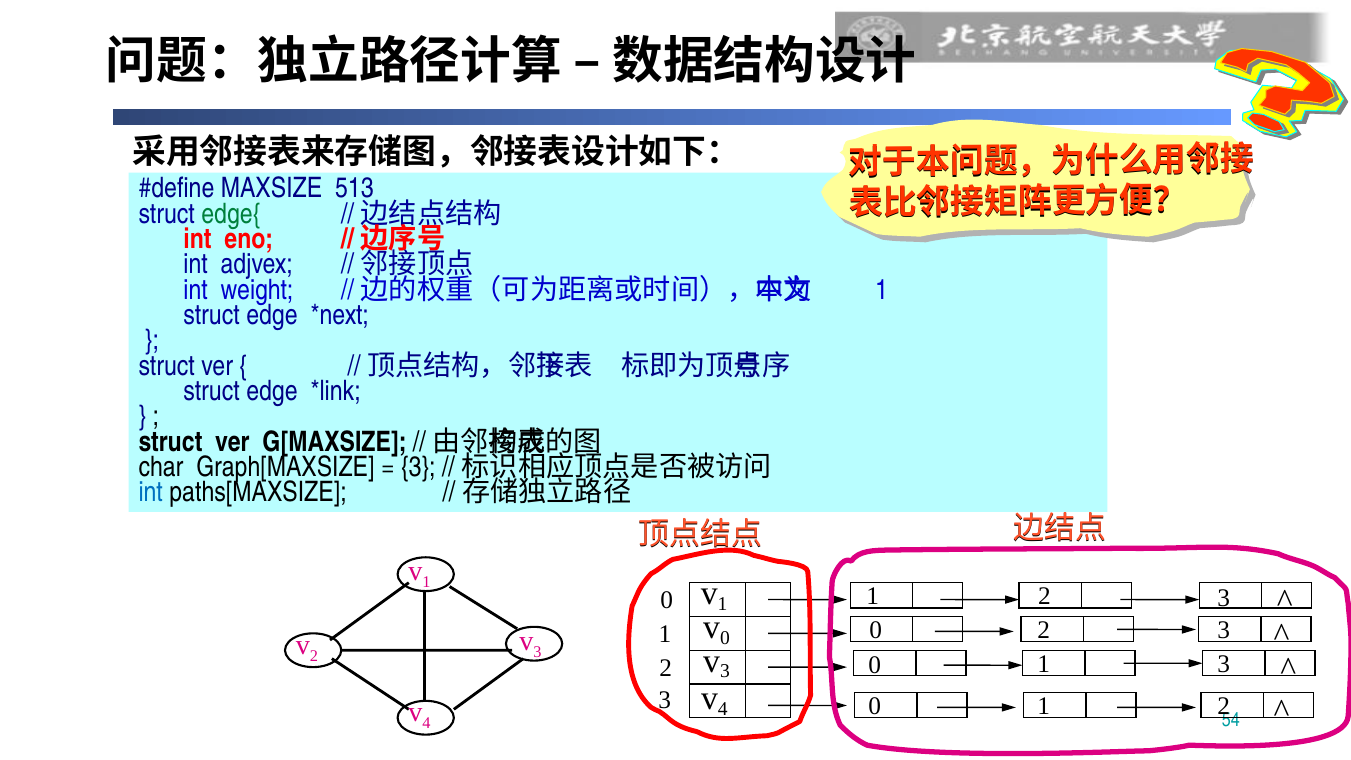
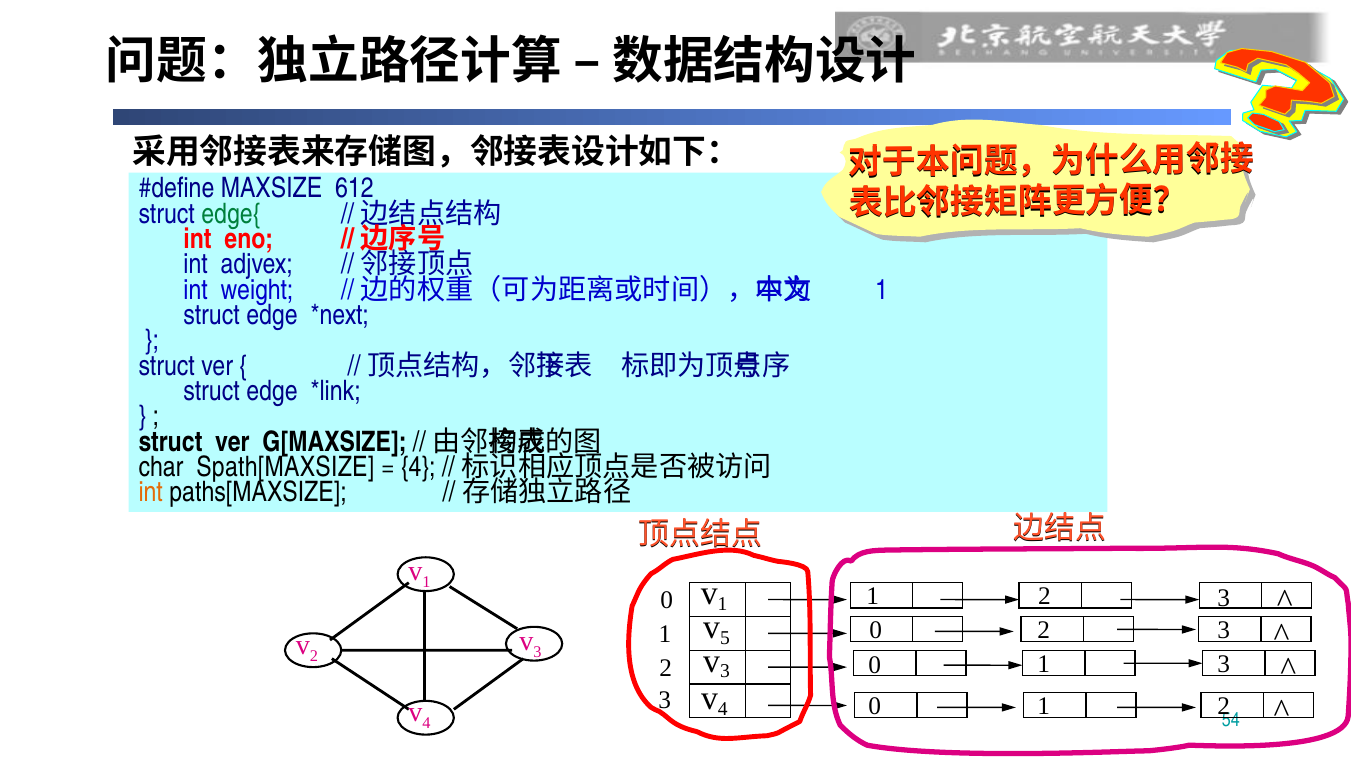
513: 513 -> 612
Graph[MAXSIZE: Graph[MAXSIZE -> Spath[MAXSIZE
3 at (418, 467): 3 -> 4
int at (151, 492) colour: blue -> orange
0 at (725, 638): 0 -> 5
